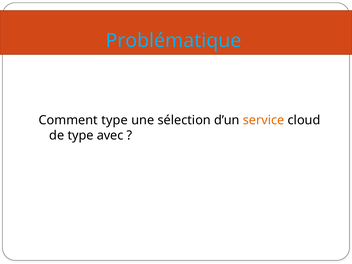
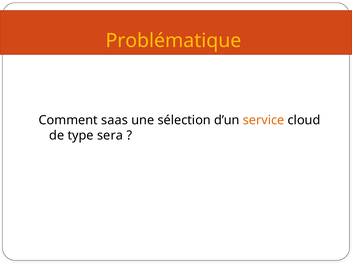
Problématique colour: light blue -> yellow
Comment type: type -> saas
avec: avec -> sera
